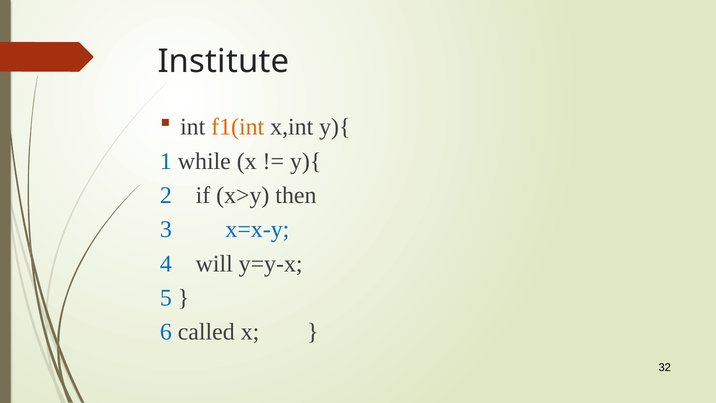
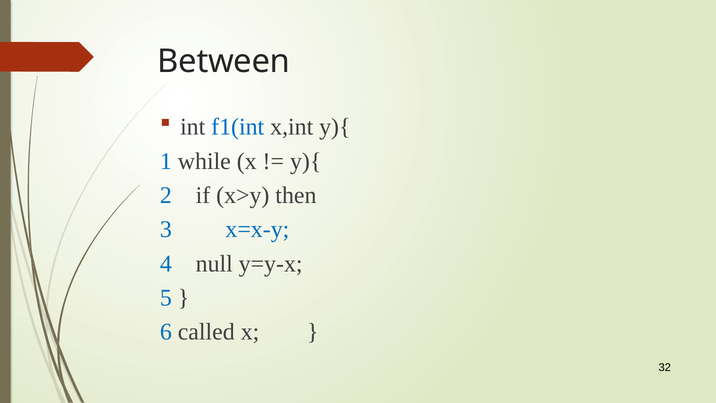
Institute: Institute -> Between
f1(int colour: orange -> blue
will: will -> null
